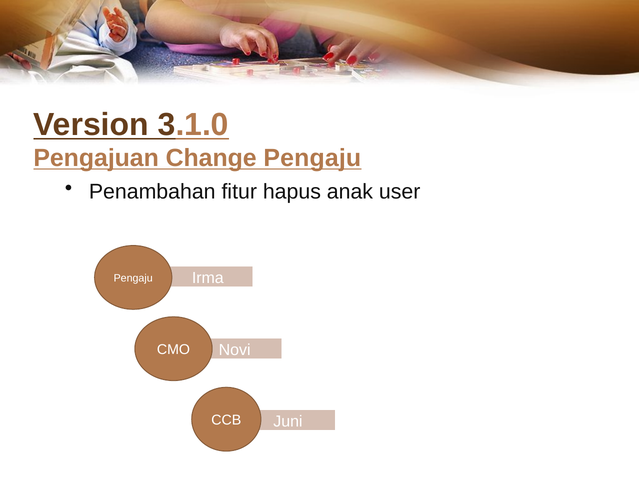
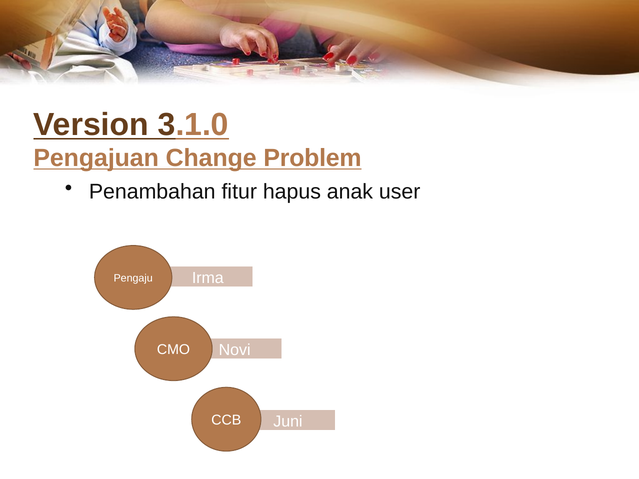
Change Pengaju: Pengaju -> Problem
